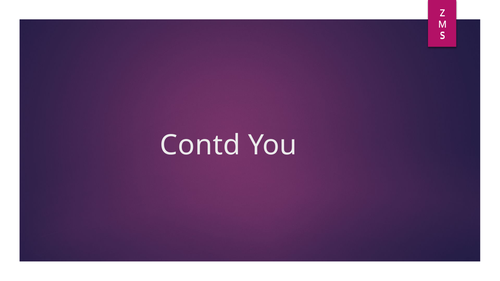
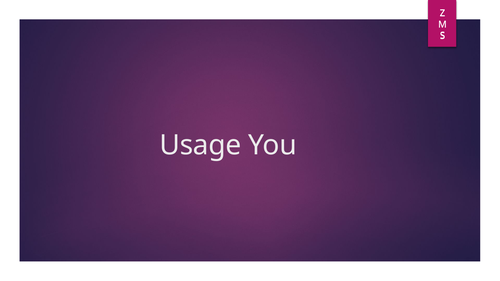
Contd: Contd -> Usage
